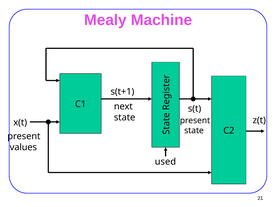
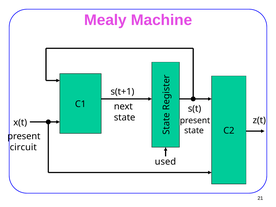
values: values -> circuit
